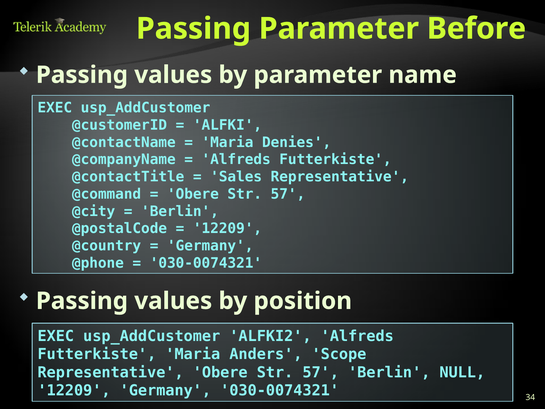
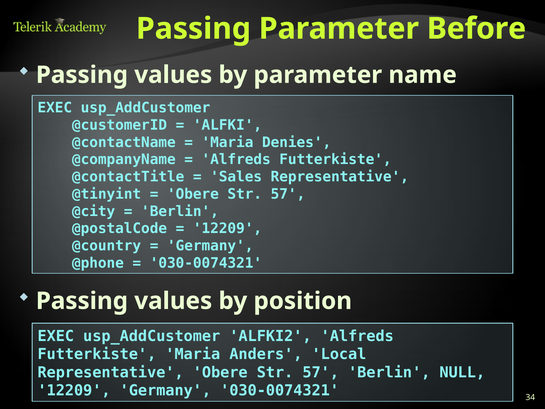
@command: @command -> @tinyint
Scope: Scope -> Local
